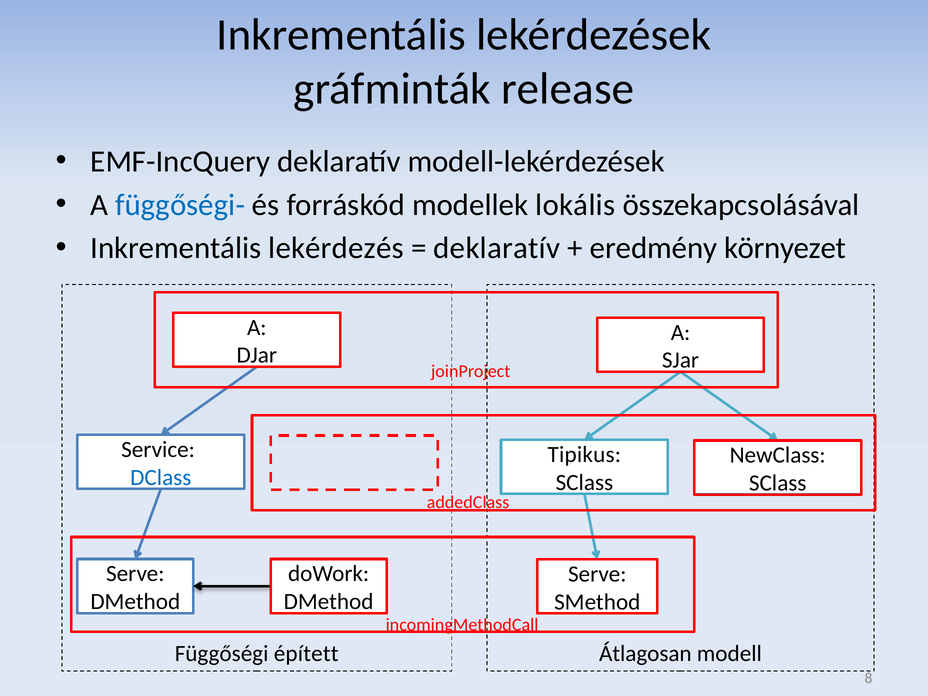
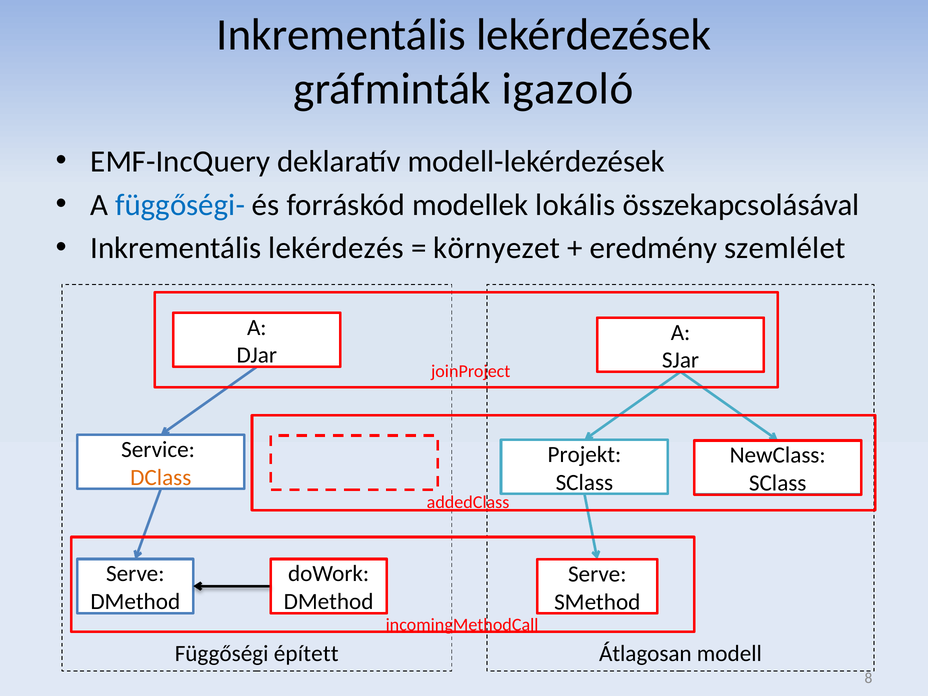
release: release -> igazoló
deklaratív at (497, 248): deklaratív -> környezet
környezet: környezet -> szemlélet
Tipikus: Tipikus -> Projekt
DClass colour: blue -> orange
